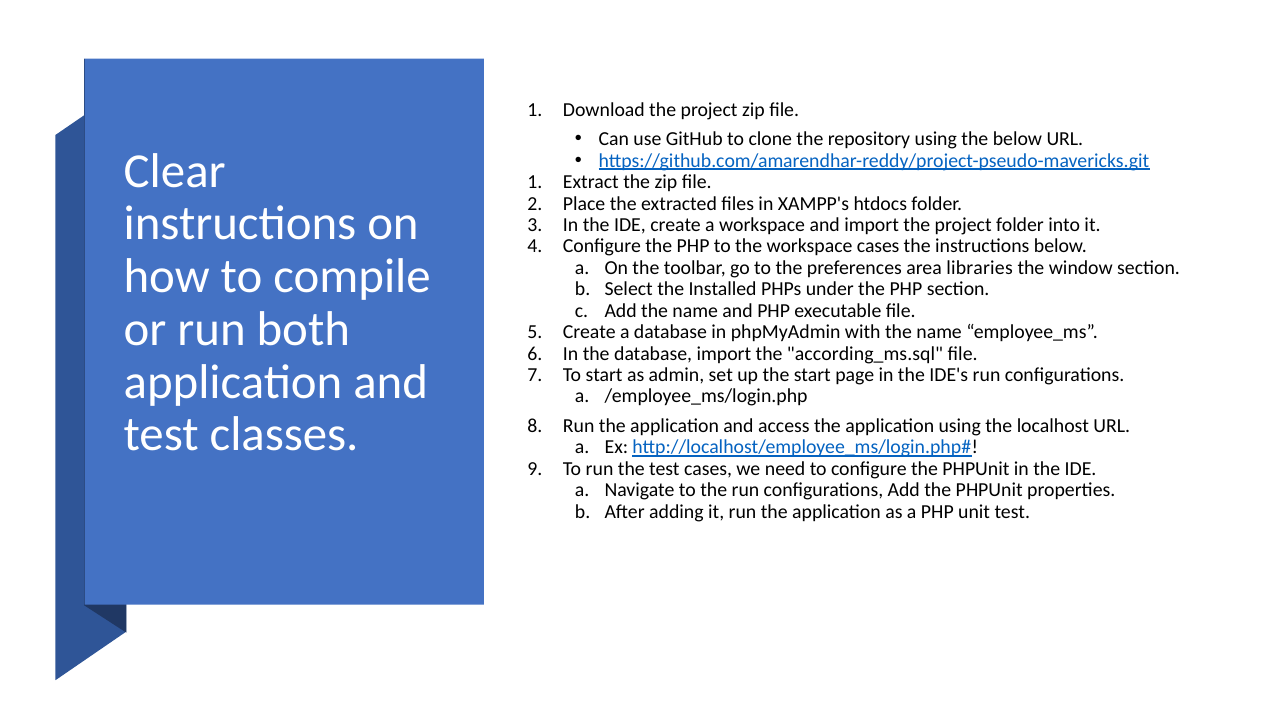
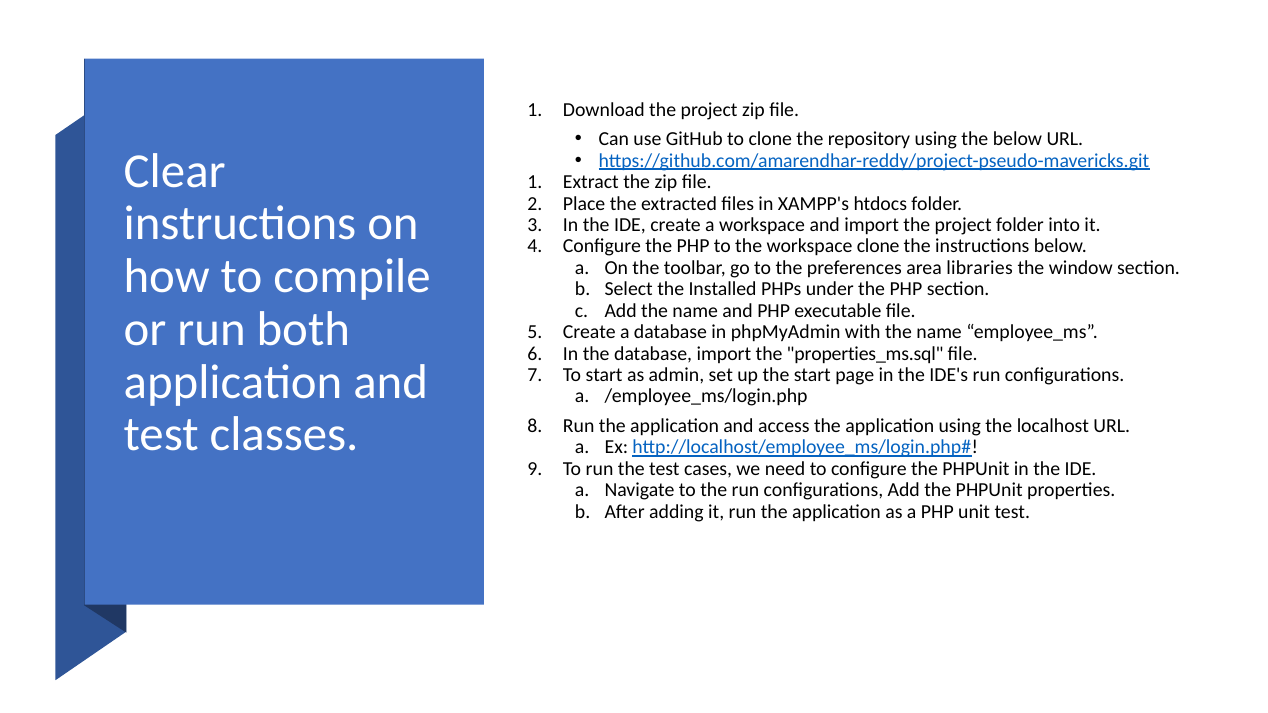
workspace cases: cases -> clone
according_ms.sql: according_ms.sql -> properties_ms.sql
